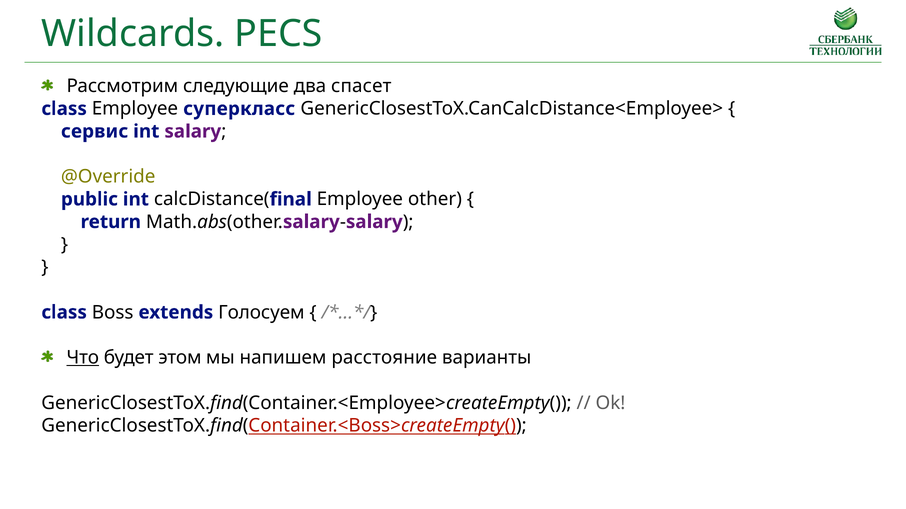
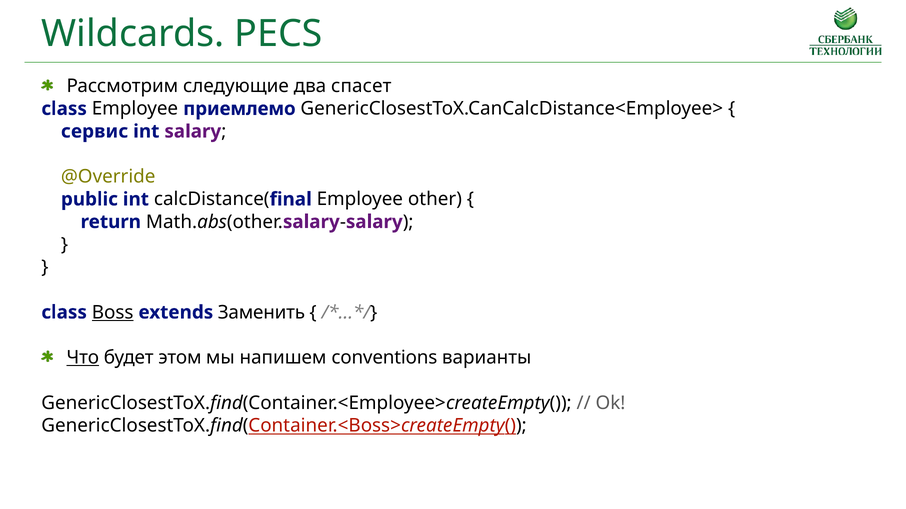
суперкласс: суперкласс -> приемлемо
Boss underline: none -> present
Голосуем: Голосуем -> Заменить
расстояние: расстояние -> conventions
